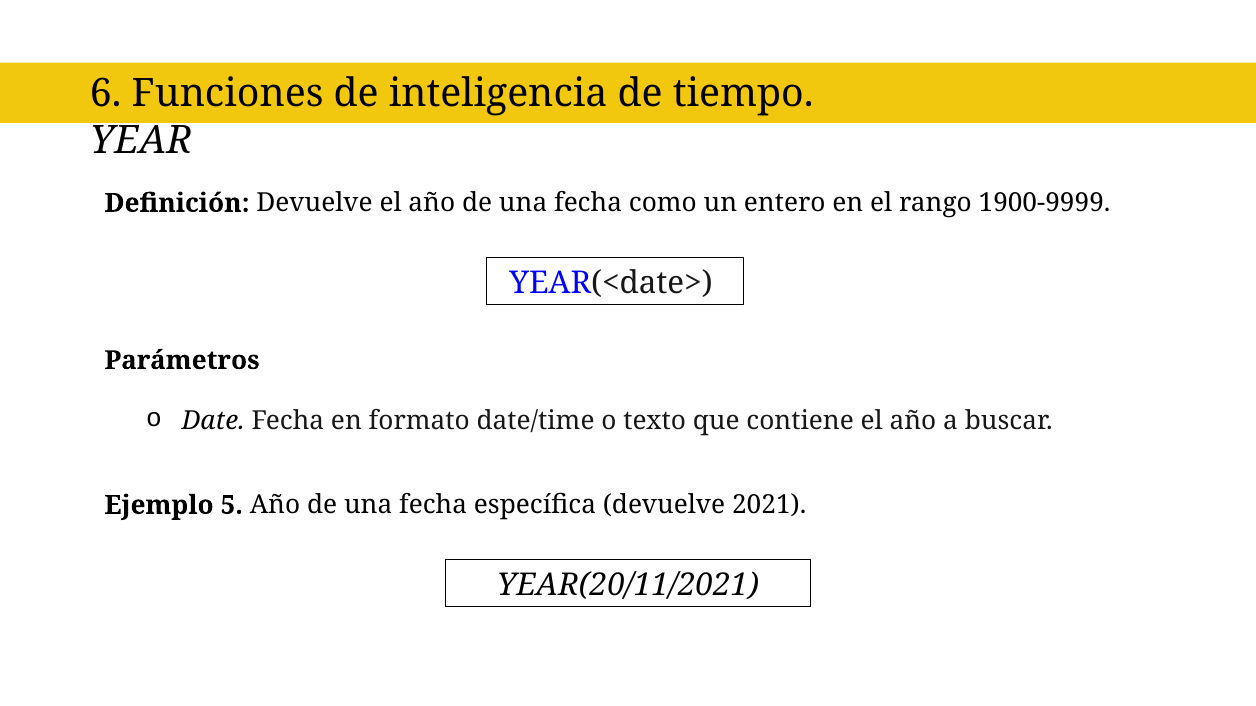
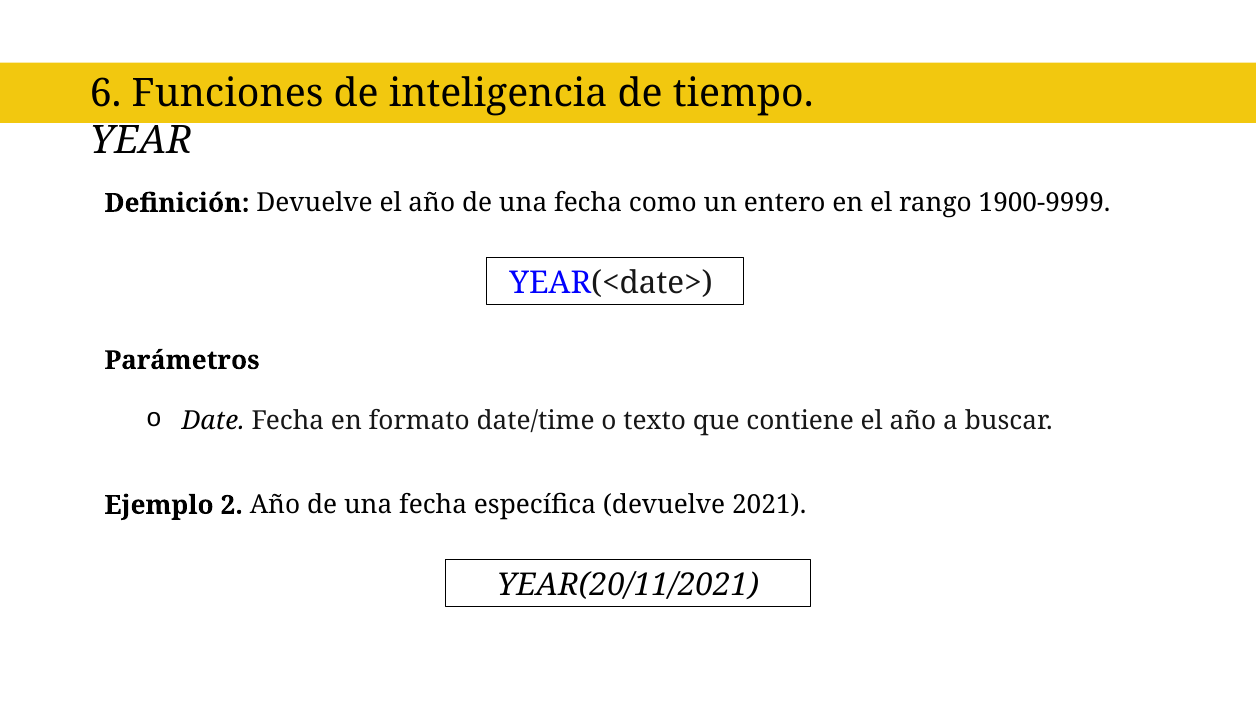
5: 5 -> 2
